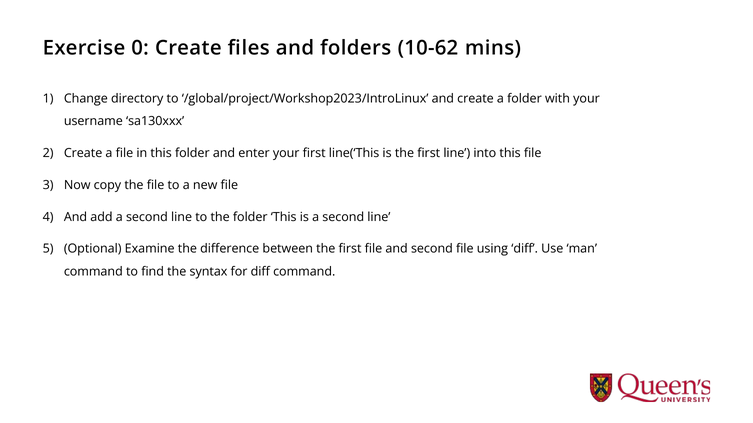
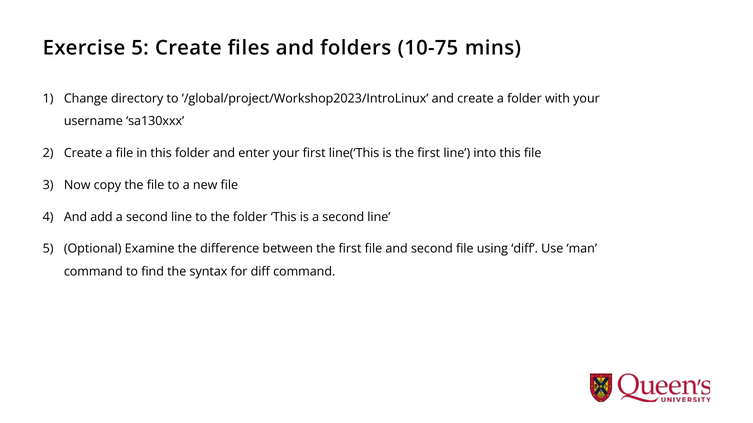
Exercise 0: 0 -> 5
10-62: 10-62 -> 10-75
